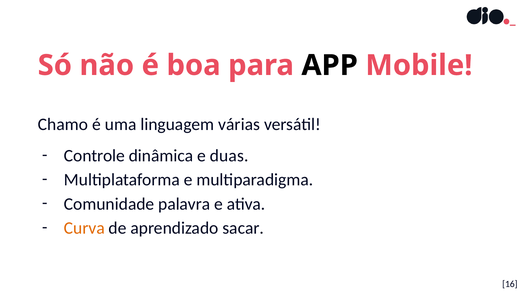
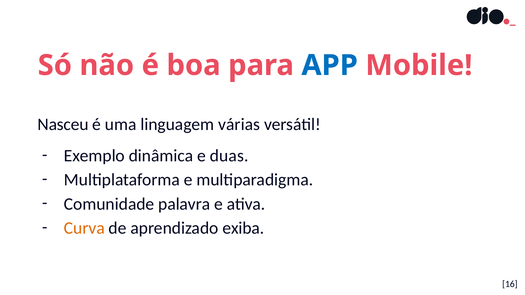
APP colour: black -> blue
Chamo: Chamo -> Nasceu
Controle: Controle -> Exemplo
sacar: sacar -> exiba
